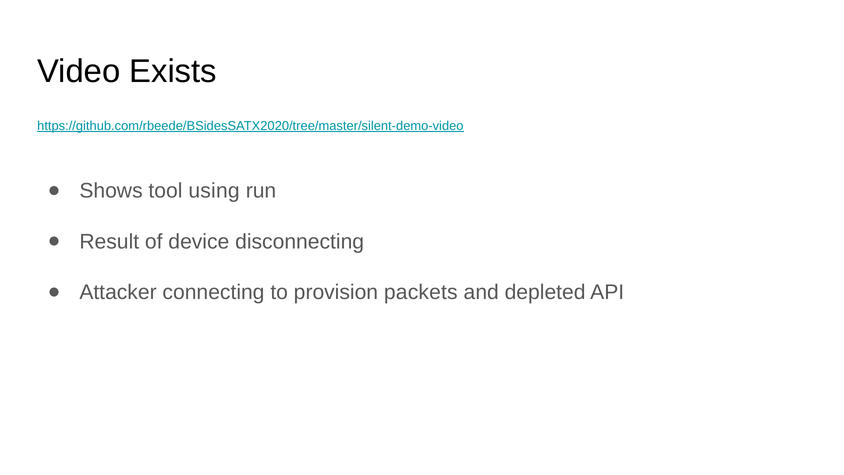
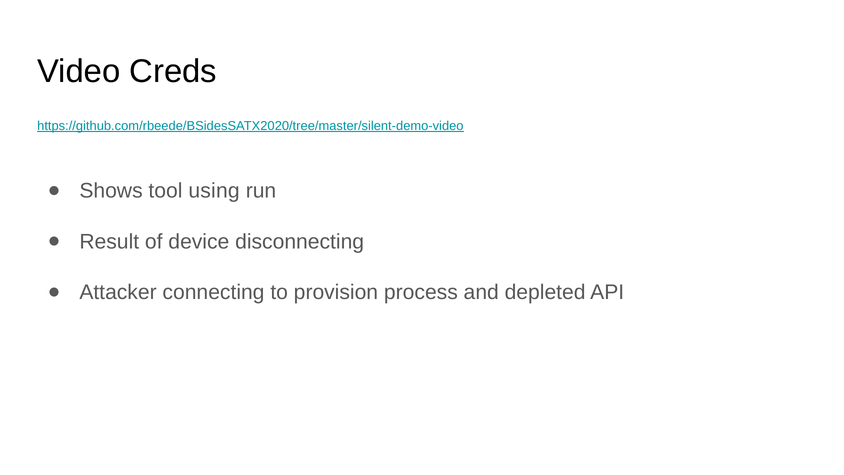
Exists: Exists -> Creds
packets: packets -> process
